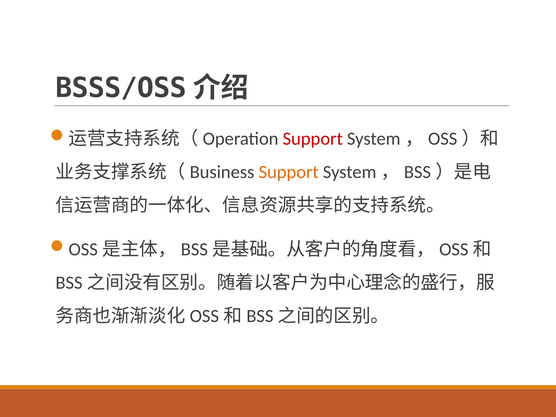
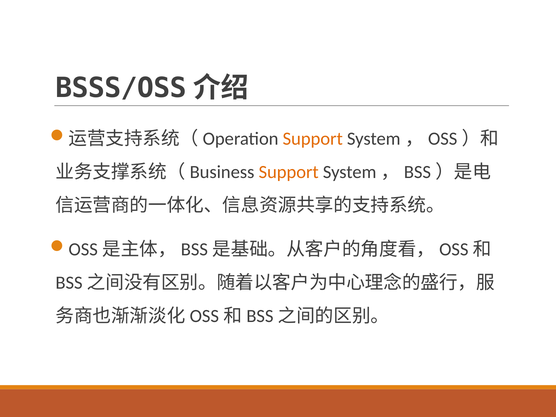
Support at (313, 139) colour: red -> orange
